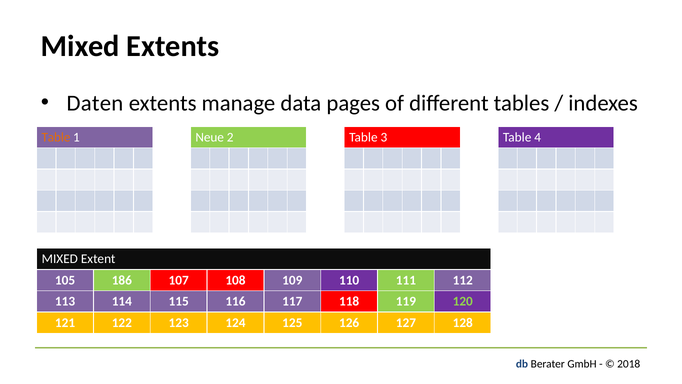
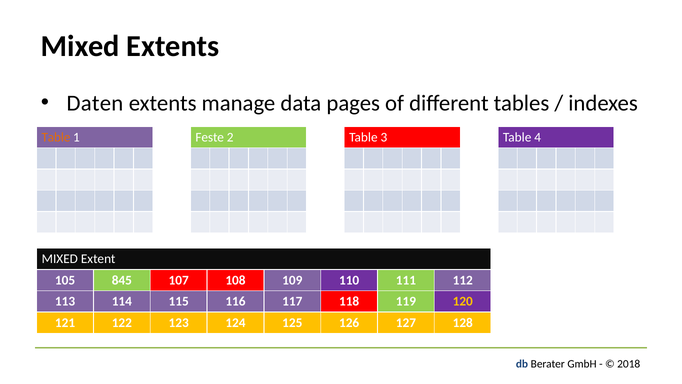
Neue: Neue -> Feste
186: 186 -> 845
120 colour: light green -> yellow
